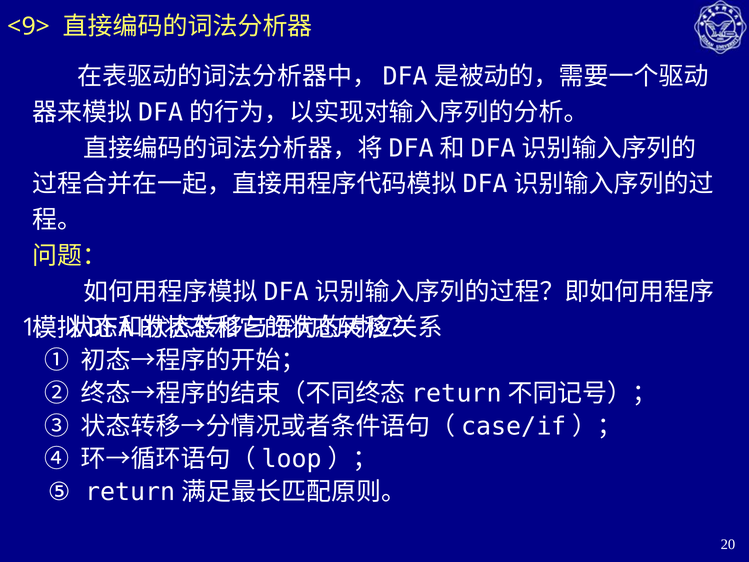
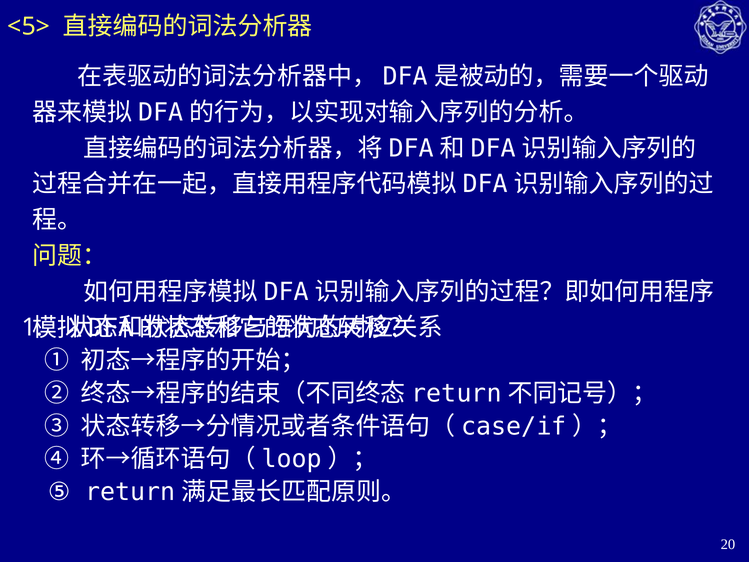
<9>: <9> -> <5>
